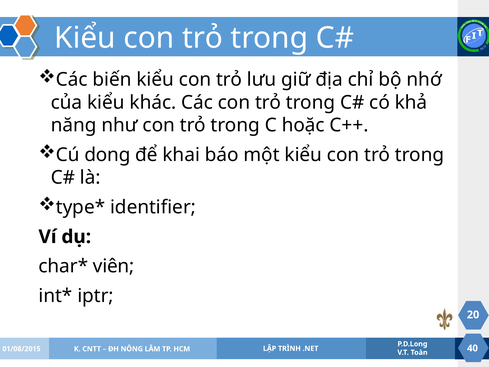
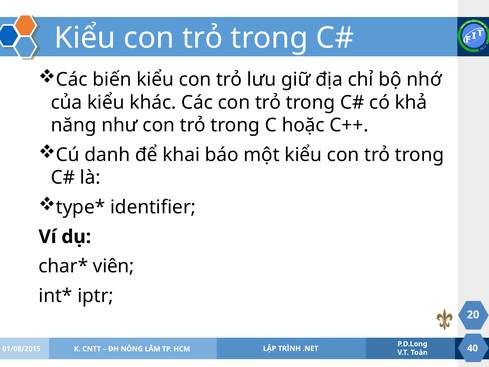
dong: dong -> danh
